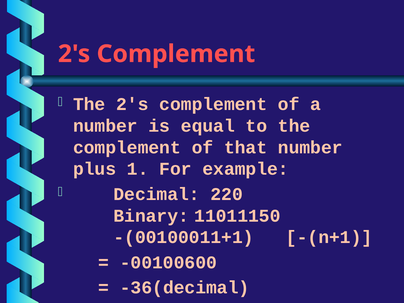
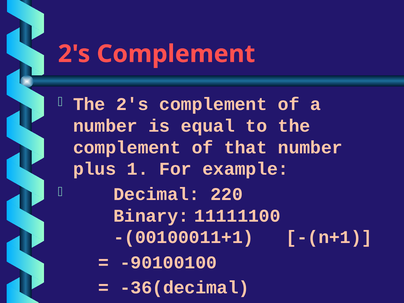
11011150: 11011150 -> 11111100
-00100600: -00100600 -> -90100100
